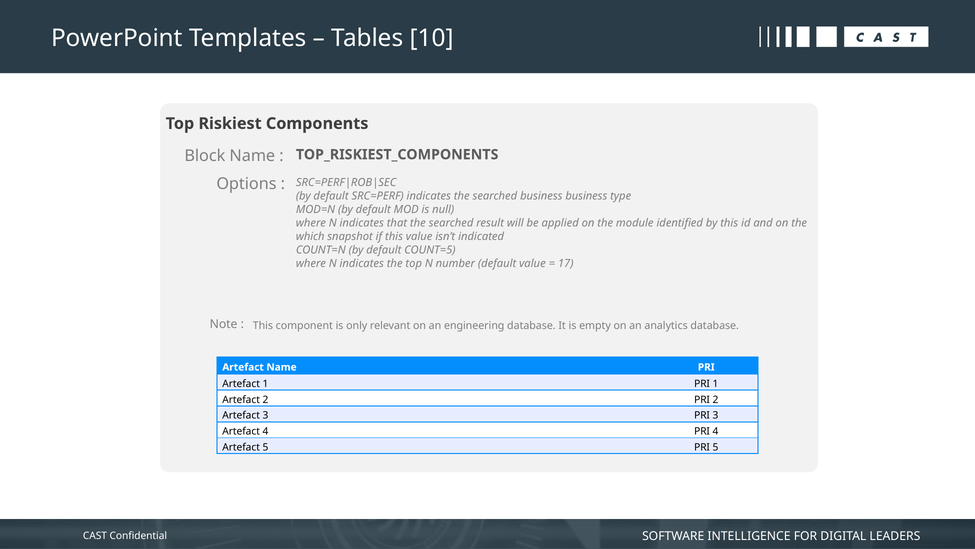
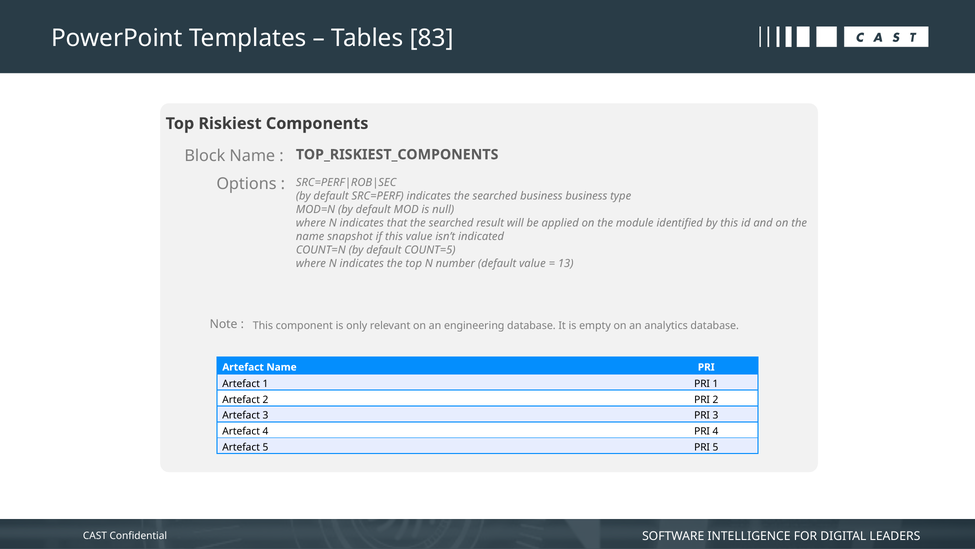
10: 10 -> 83
which at (310, 236): which -> name
17: 17 -> 13
